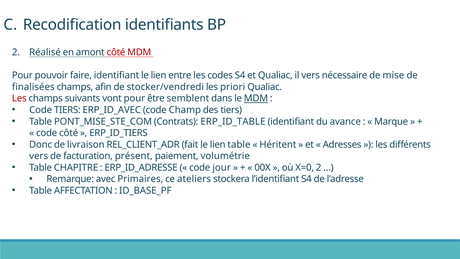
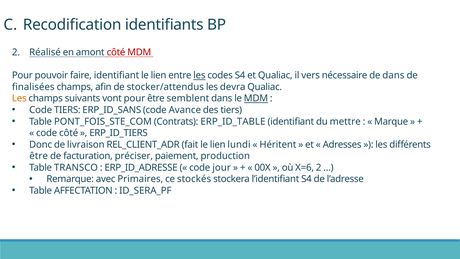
les at (199, 75) underline: none -> present
de mise: mise -> dans
stocker/vendredi: stocker/vendredi -> stocker/attendus
priori: priori -> devra
Les at (19, 98) colour: red -> orange
ERP_ID_AVEC: ERP_ID_AVEC -> ERP_ID_SANS
Champ: Champ -> Avance
PONT_MISE_STE_COM: PONT_MISE_STE_COM -> PONT_FOIS_STE_COM
avance: avance -> mettre
lien table: table -> lundi
vers at (39, 156): vers -> être
présent: présent -> préciser
volumétrie: volumétrie -> production
CHAPITRE: CHAPITRE -> TRANSCO
X=0: X=0 -> X=6
ateliers: ateliers -> stockés
ID_BASE_PF: ID_BASE_PF -> ID_SERA_PF
